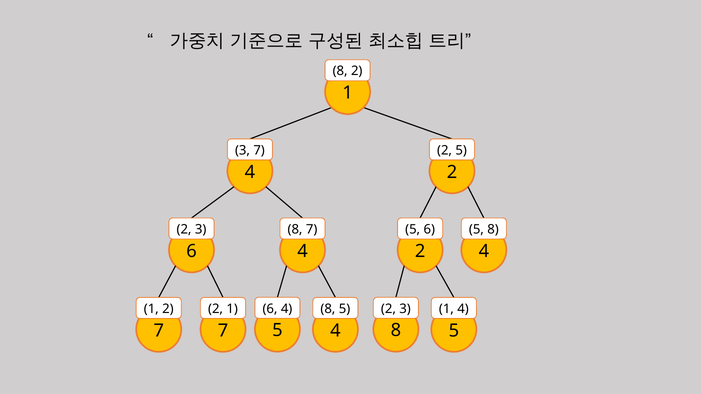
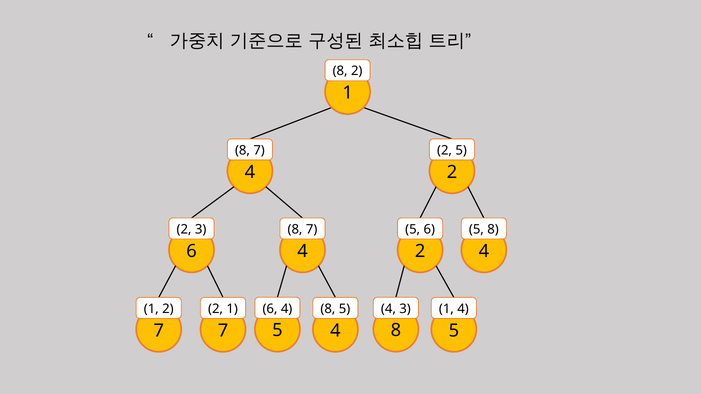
3 at (242, 150): 3 -> 8
2 at (388, 309): 2 -> 4
